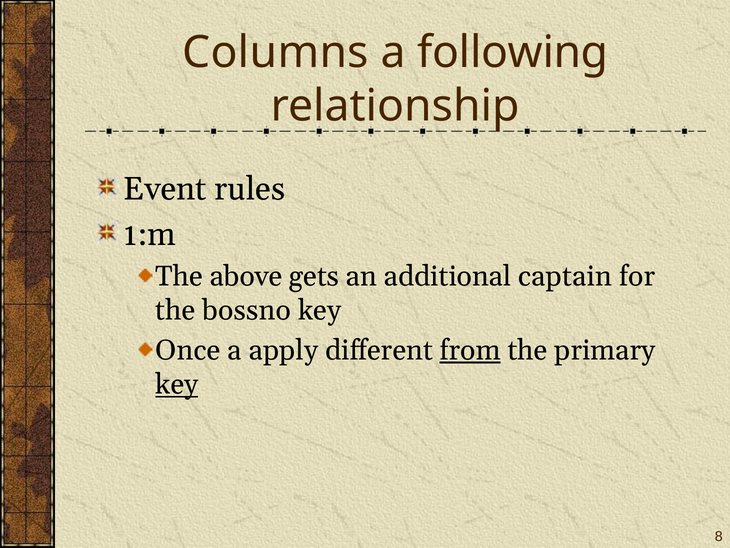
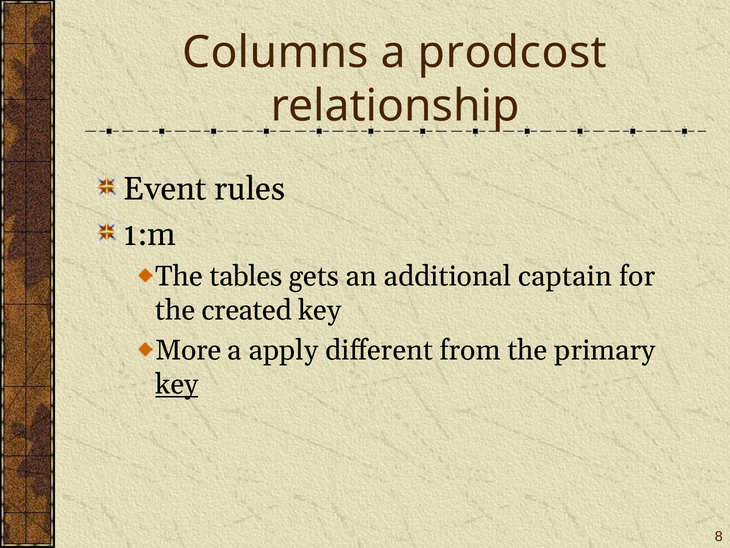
following: following -> prodcost
above: above -> tables
bossno: bossno -> created
Once: Once -> More
from underline: present -> none
